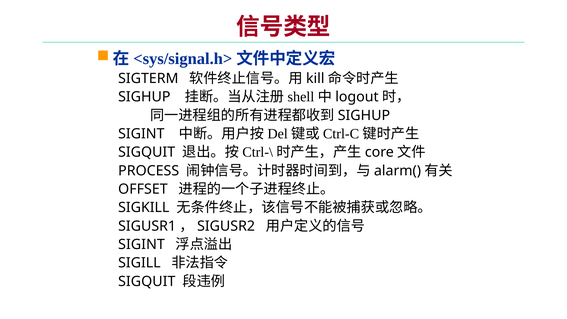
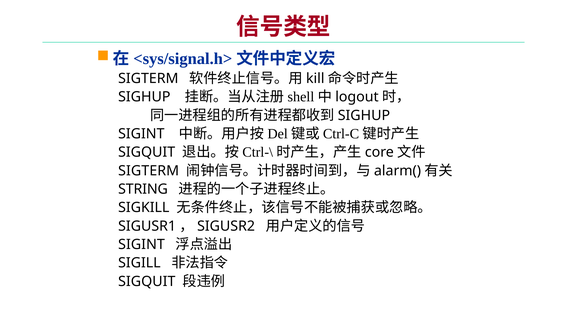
PROCESS at (149, 171): PROCESS -> SIGTERM
OFFSET: OFFSET -> STRING
